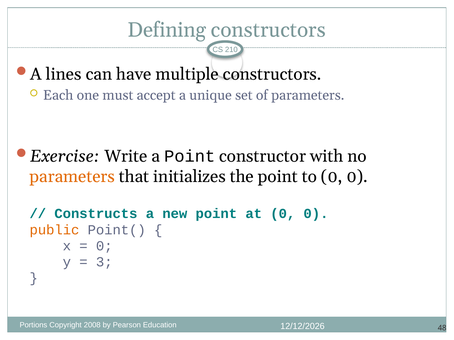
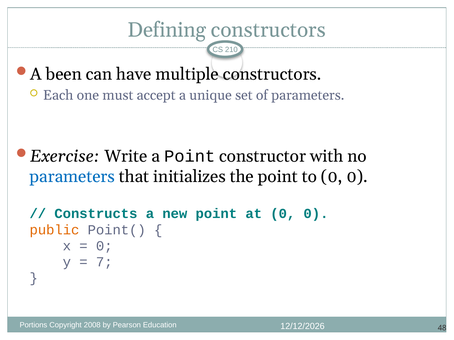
lines: lines -> been
parameters at (72, 177) colour: orange -> blue
3: 3 -> 7
